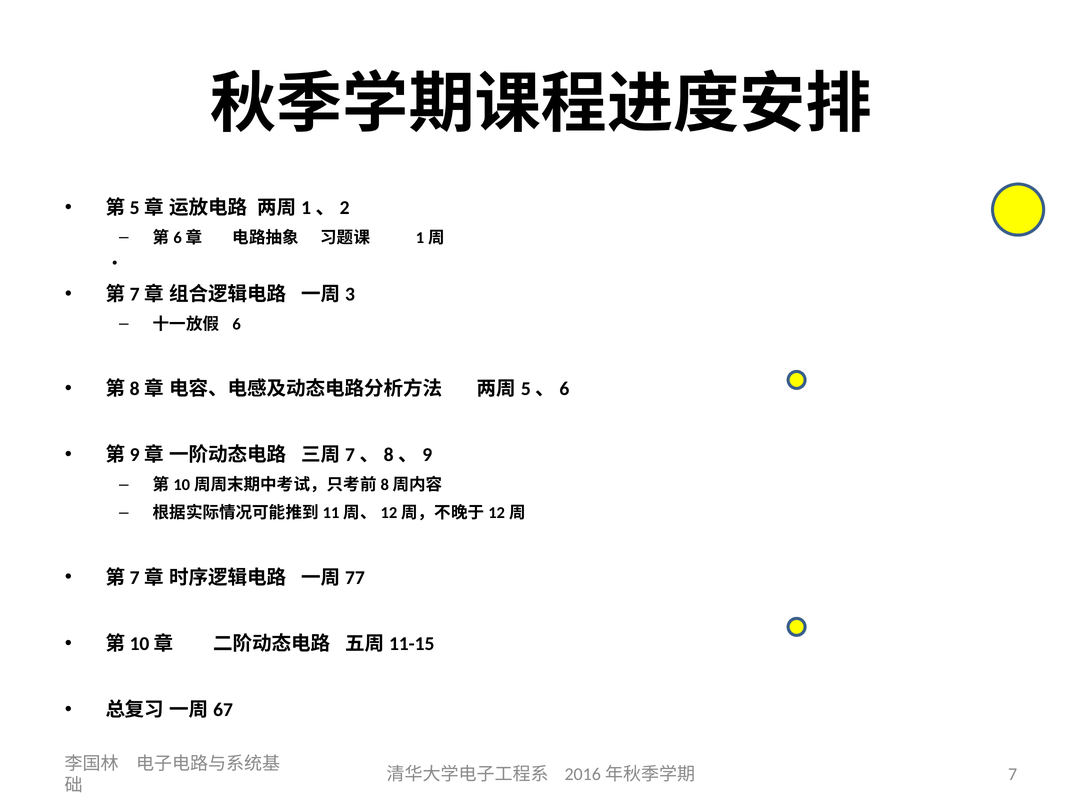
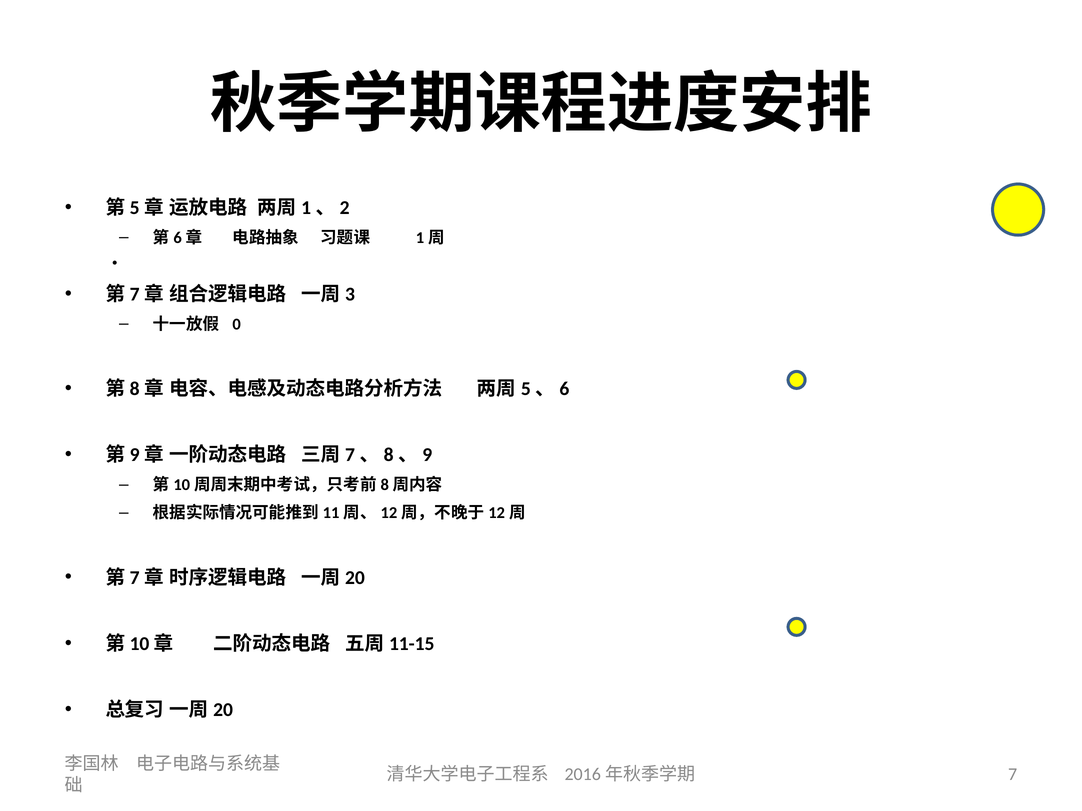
6: 6 -> 0
77 at (355, 578): 77 -> 20
67 at (223, 710): 67 -> 20
